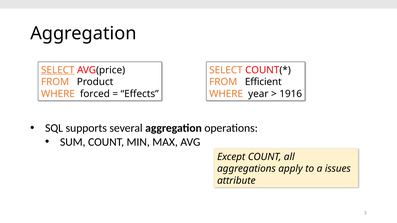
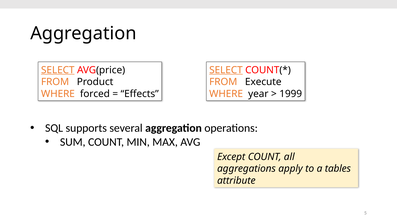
SELECT at (226, 70) underline: none -> present
Efficient: Efficient -> Execute
1916: 1916 -> 1999
issues: issues -> tables
